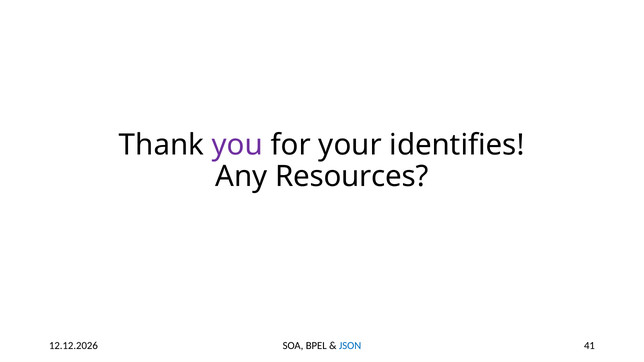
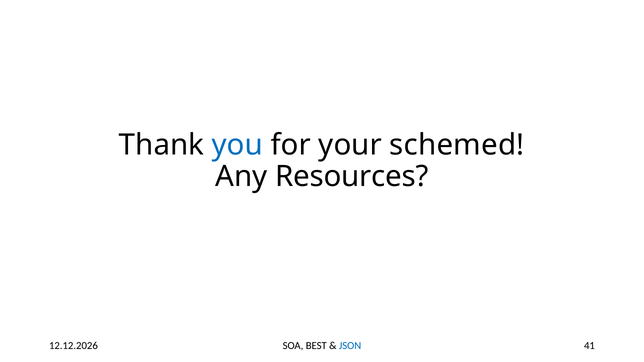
you colour: purple -> blue
identifies: identifies -> schemed
BPEL: BPEL -> BEST
